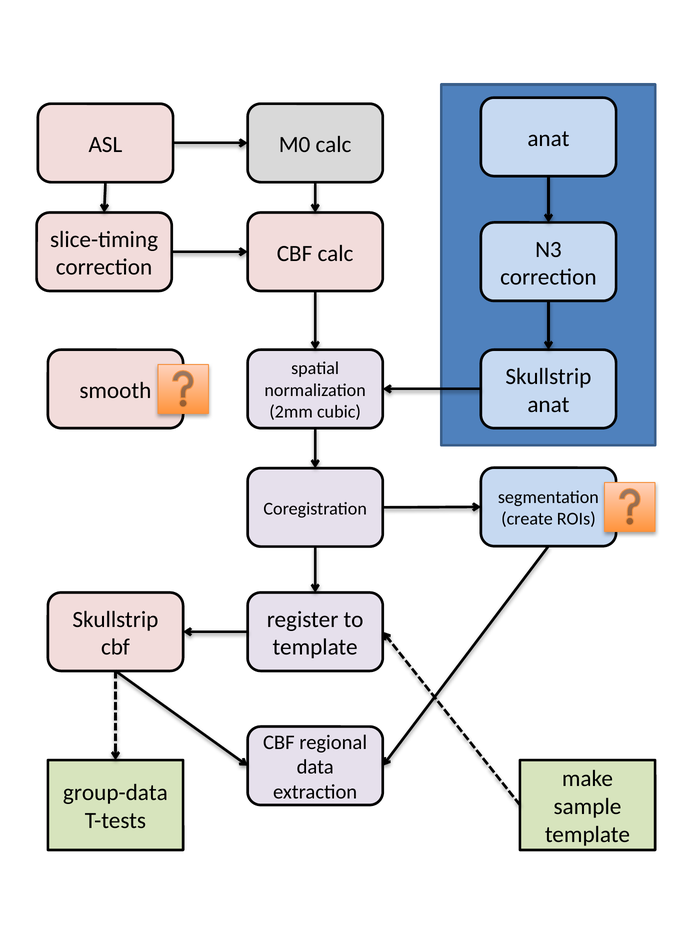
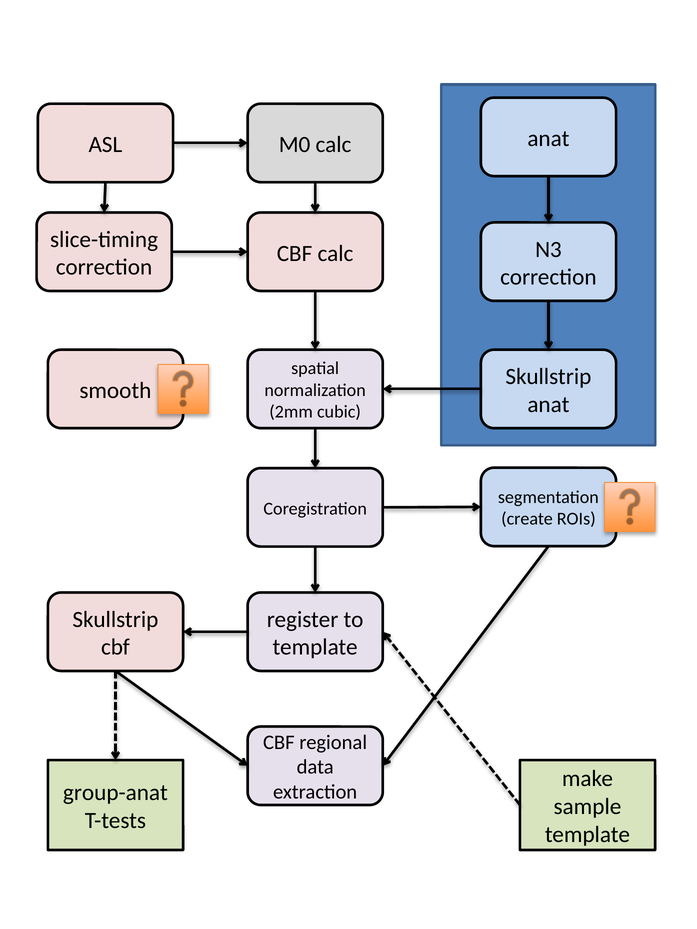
group-data: group-data -> group-anat
